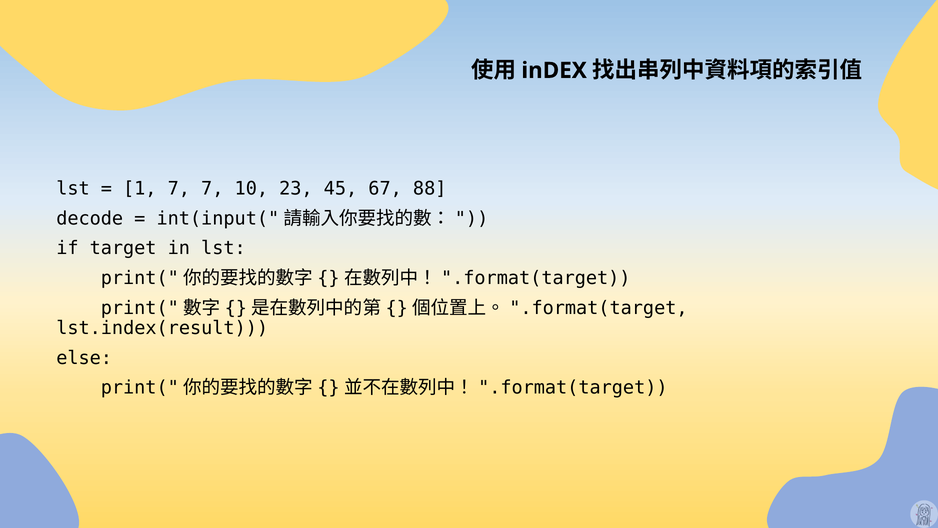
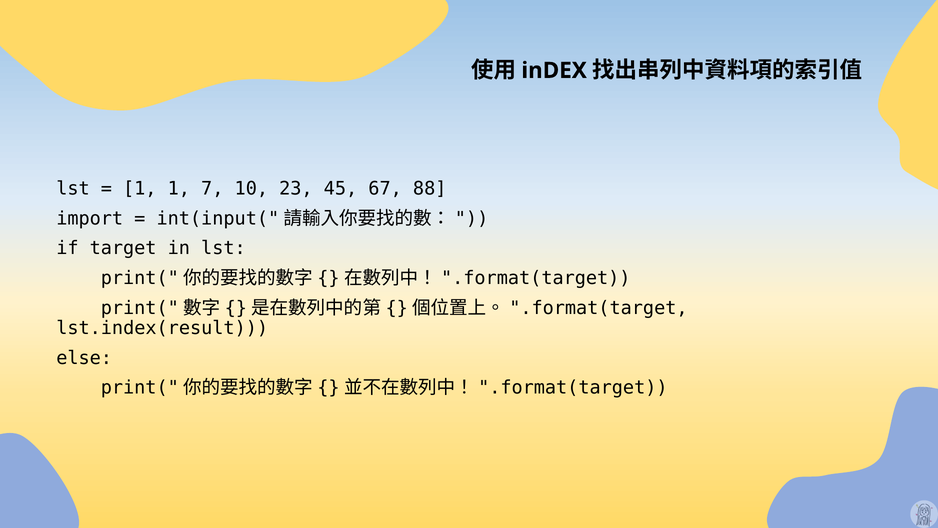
1 7: 7 -> 1
decode: decode -> import
